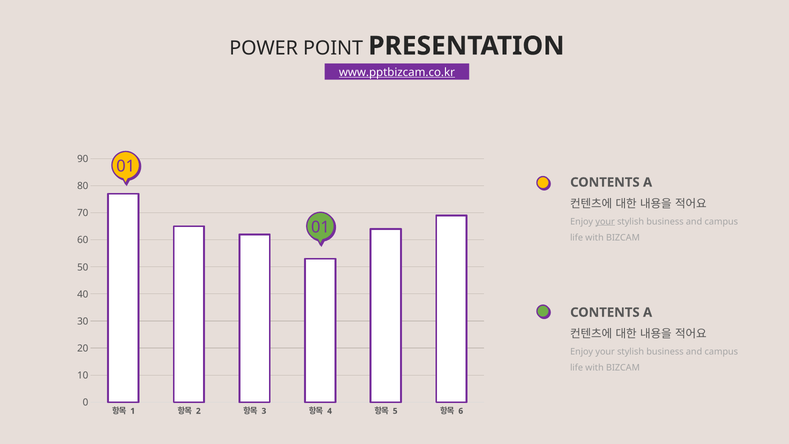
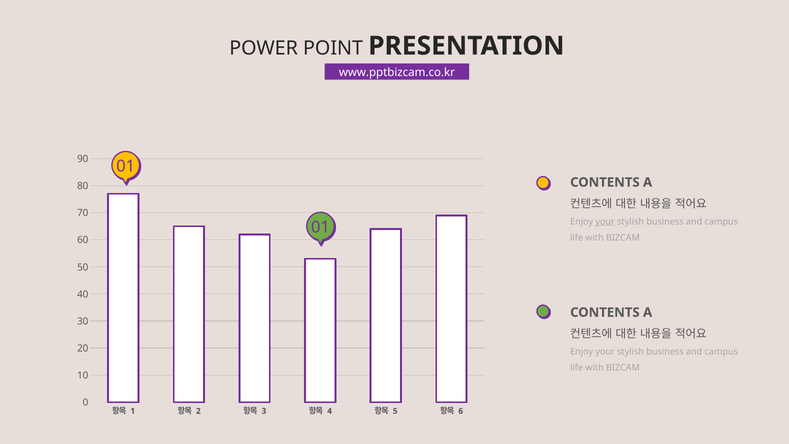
www.pptbizcam.co.kr underline: present -> none
